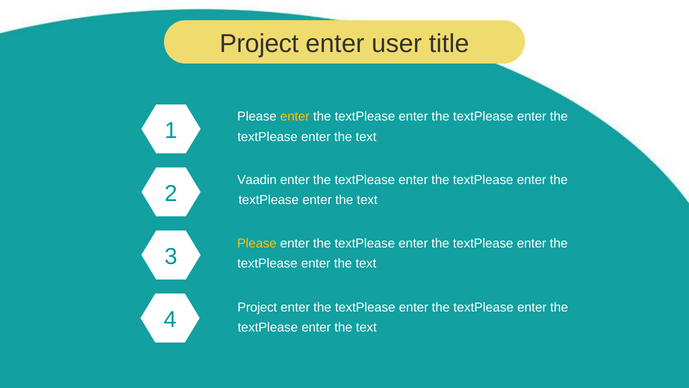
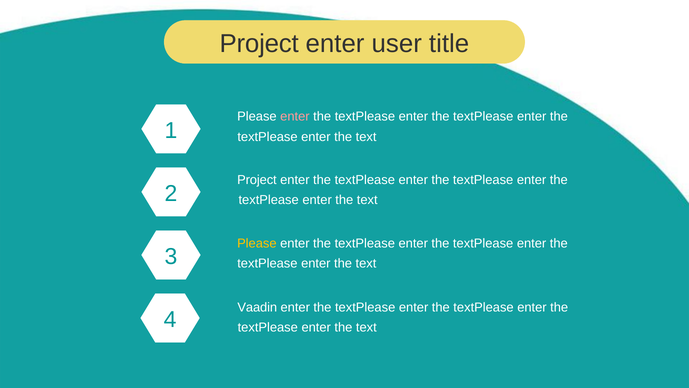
enter at (295, 117) colour: yellow -> pink
Vaadin at (257, 180): Vaadin -> Project
Project at (257, 307): Project -> Vaadin
